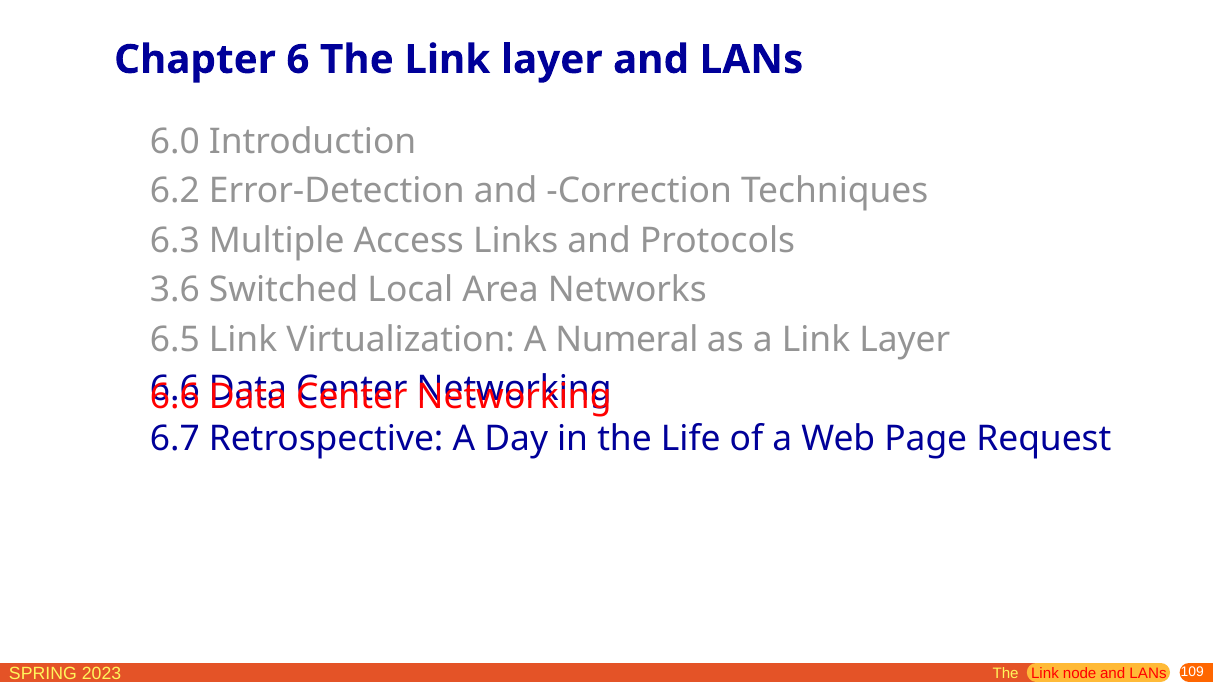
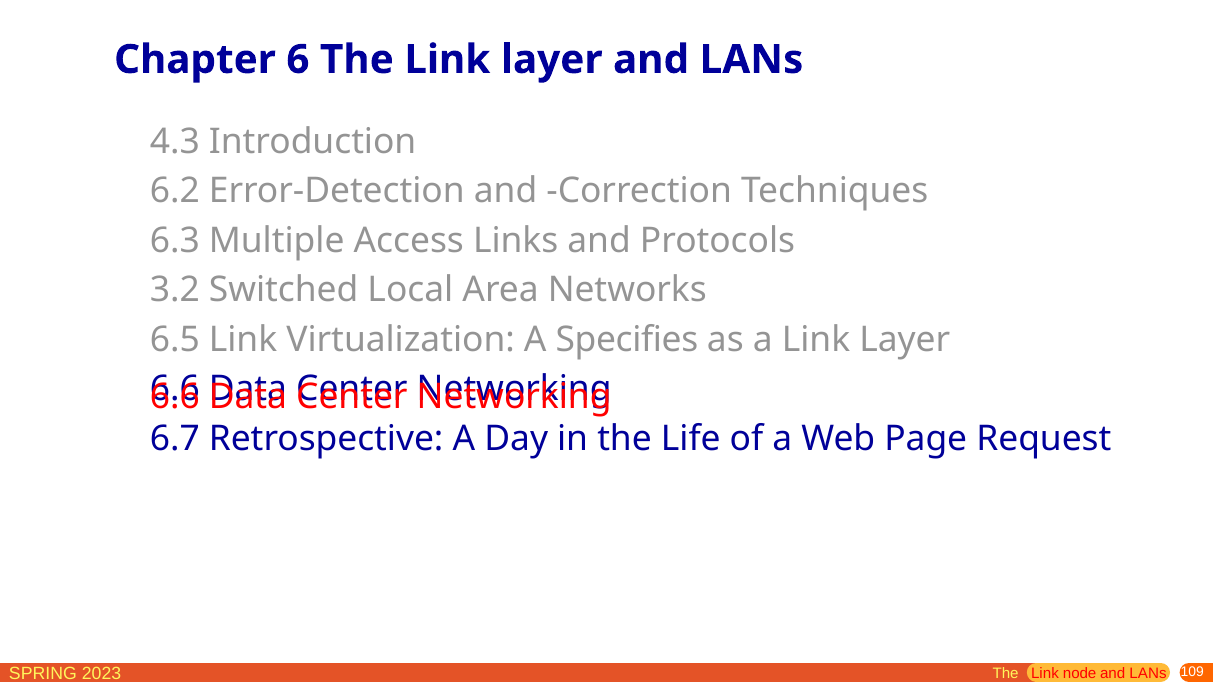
6.0: 6.0 -> 4.3
3.6: 3.6 -> 3.2
Numeral: Numeral -> Specifies
